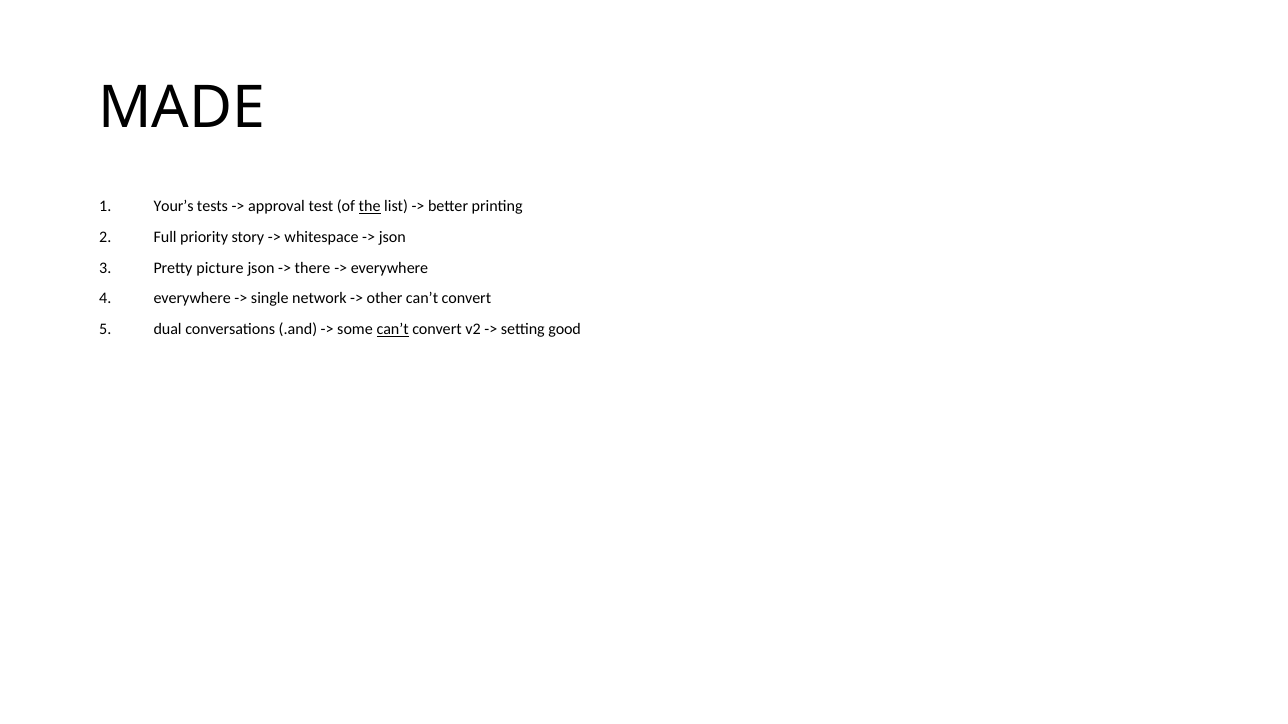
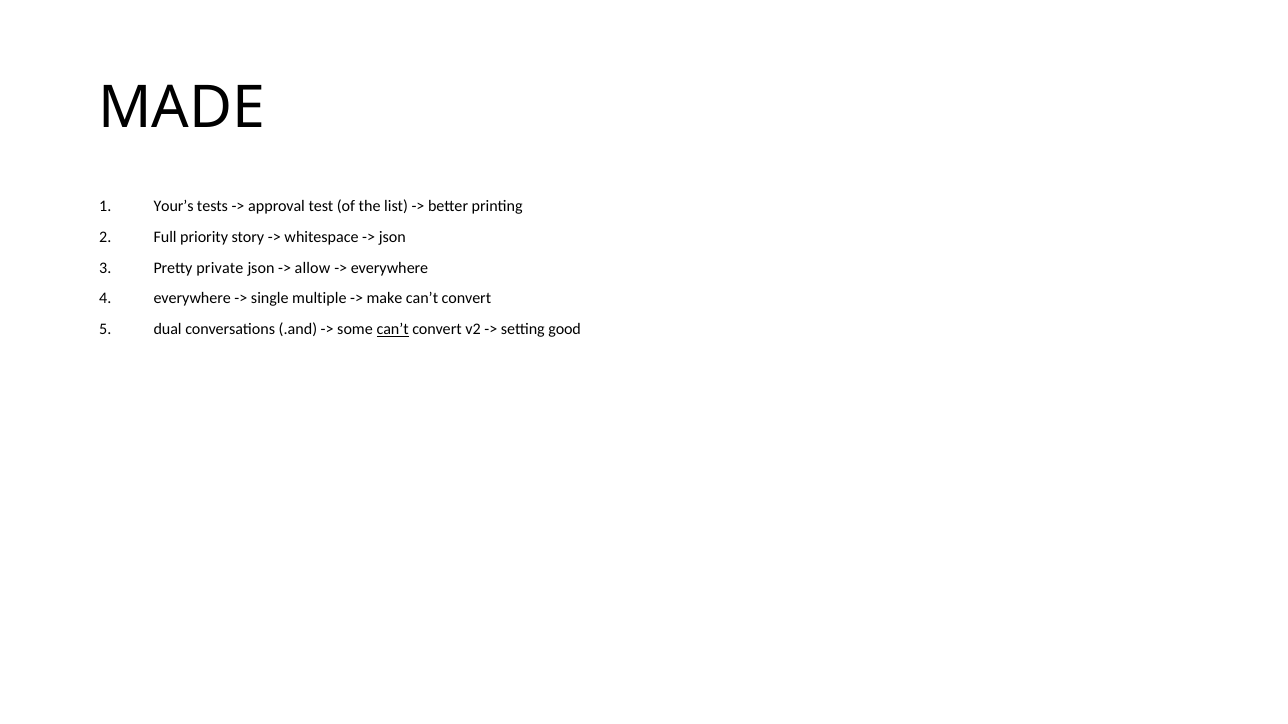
the underline: present -> none
picture: picture -> private
there: there -> allow
network: network -> multiple
other: other -> make
